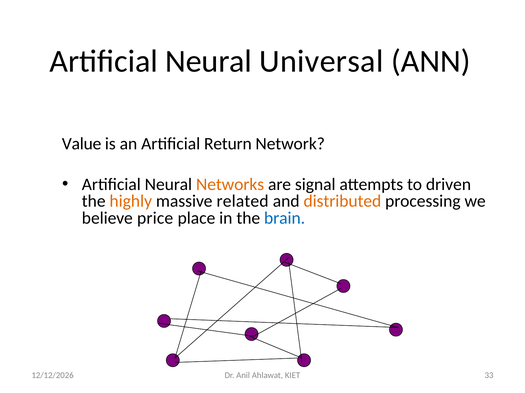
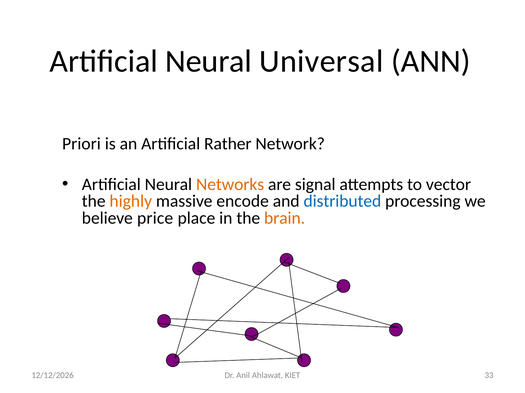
Value: Value -> Priori
Return: Return -> Rather
driven: driven -> vector
related: related -> encode
distributed colour: orange -> blue
brain colour: blue -> orange
